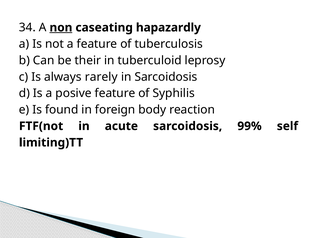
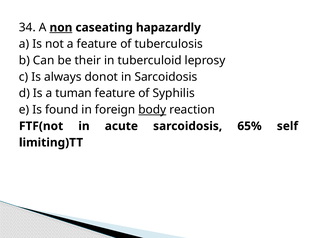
rarely: rarely -> donot
posive: posive -> tuman
body underline: none -> present
99%: 99% -> 65%
